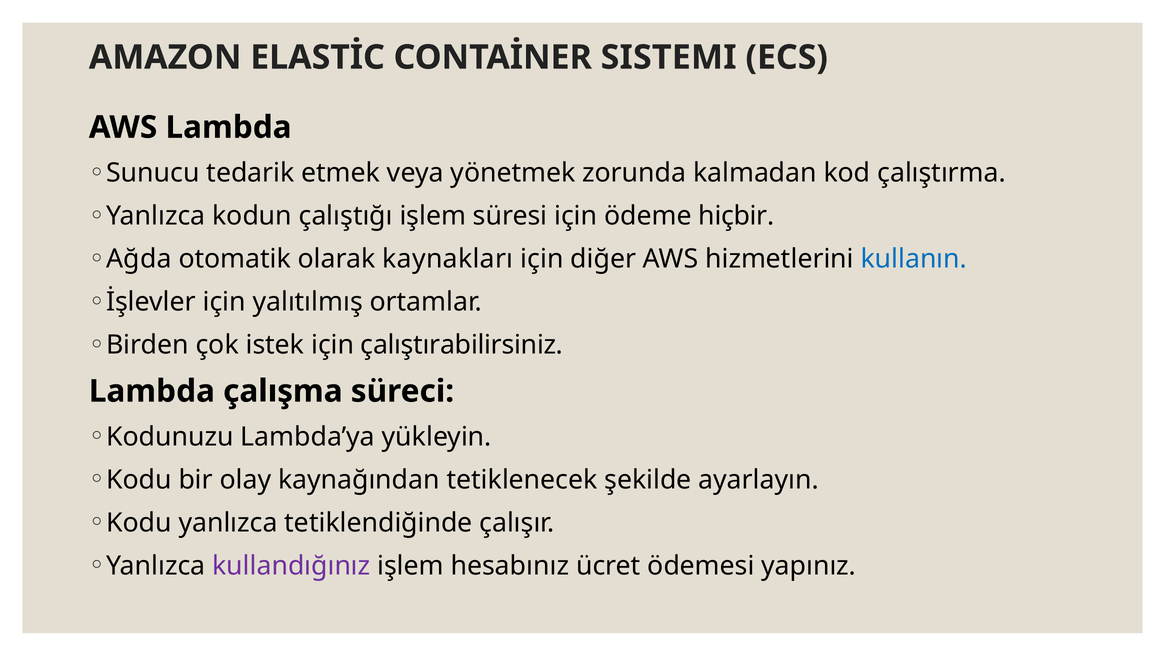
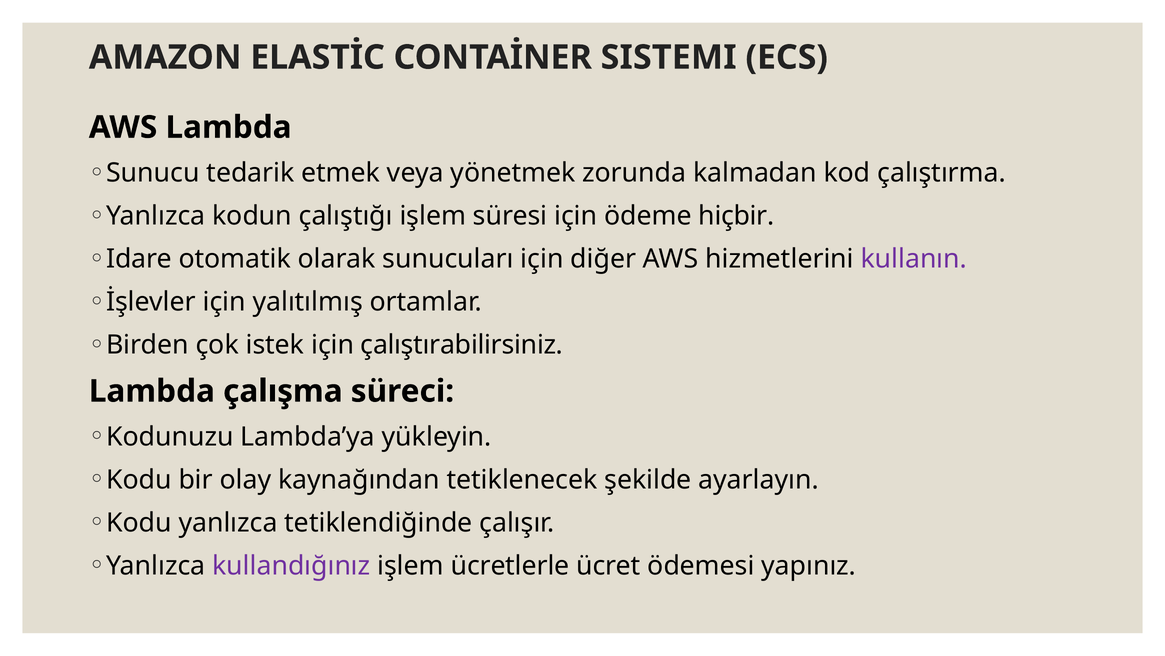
Ağda: Ağda -> Idare
kaynakları: kaynakları -> sunucuları
kullanın colour: blue -> purple
hesabınız: hesabınız -> ücretlerle
